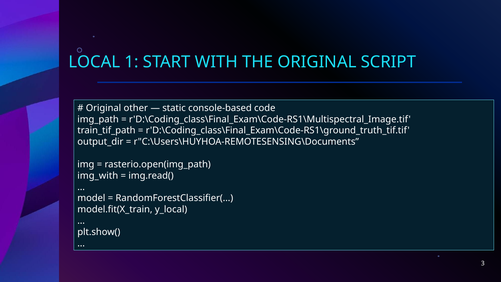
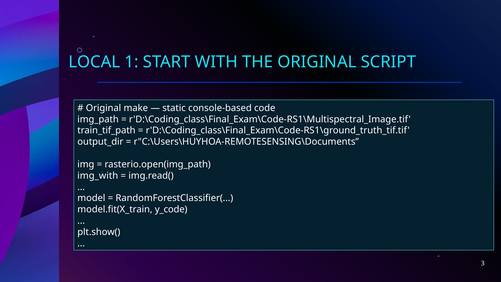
other: other -> make
y_local: y_local -> y_code
